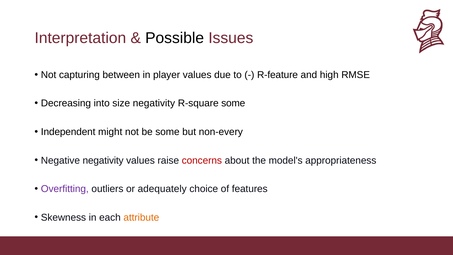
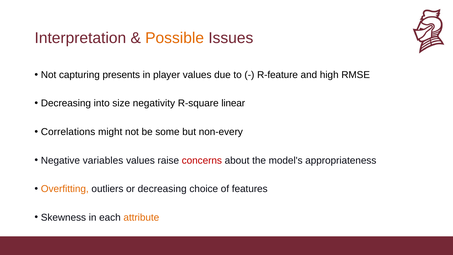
Possible colour: black -> orange
between: between -> presents
R-square some: some -> linear
Independent: Independent -> Correlations
Negative negativity: negativity -> variables
Overfitting colour: purple -> orange
or adequately: adequately -> decreasing
